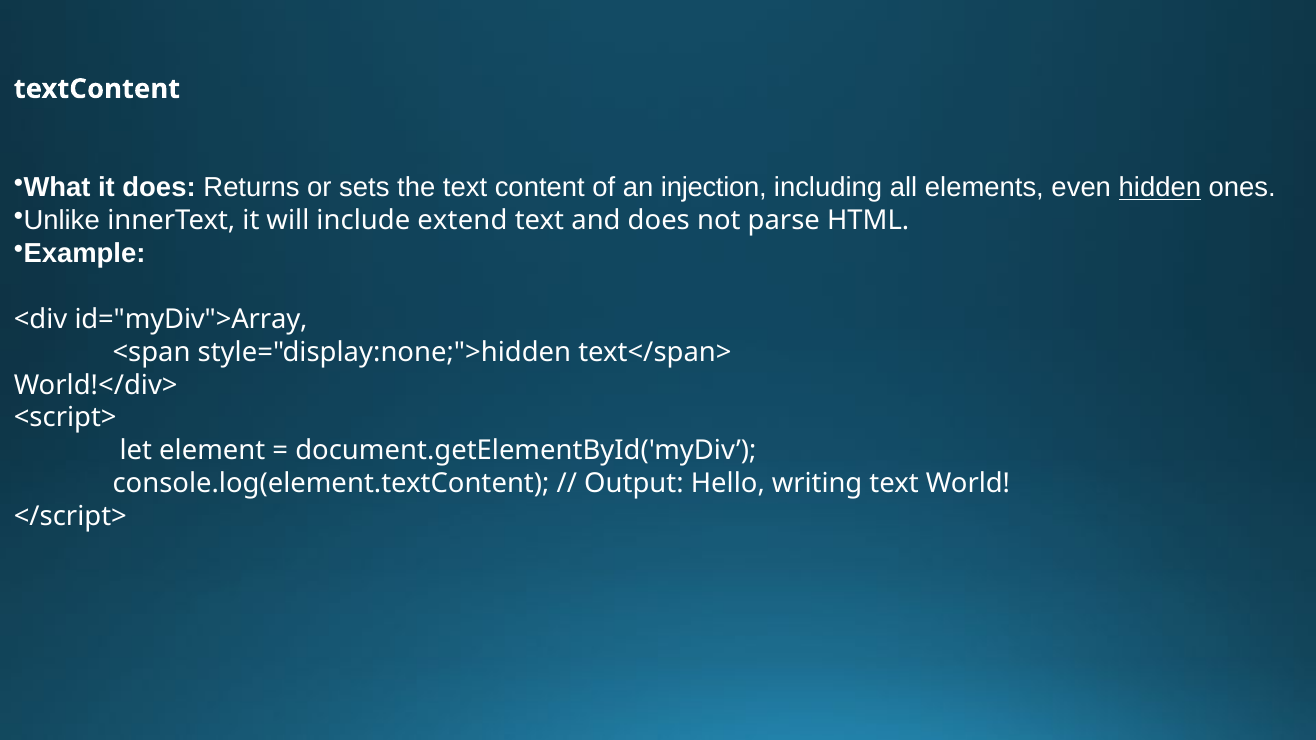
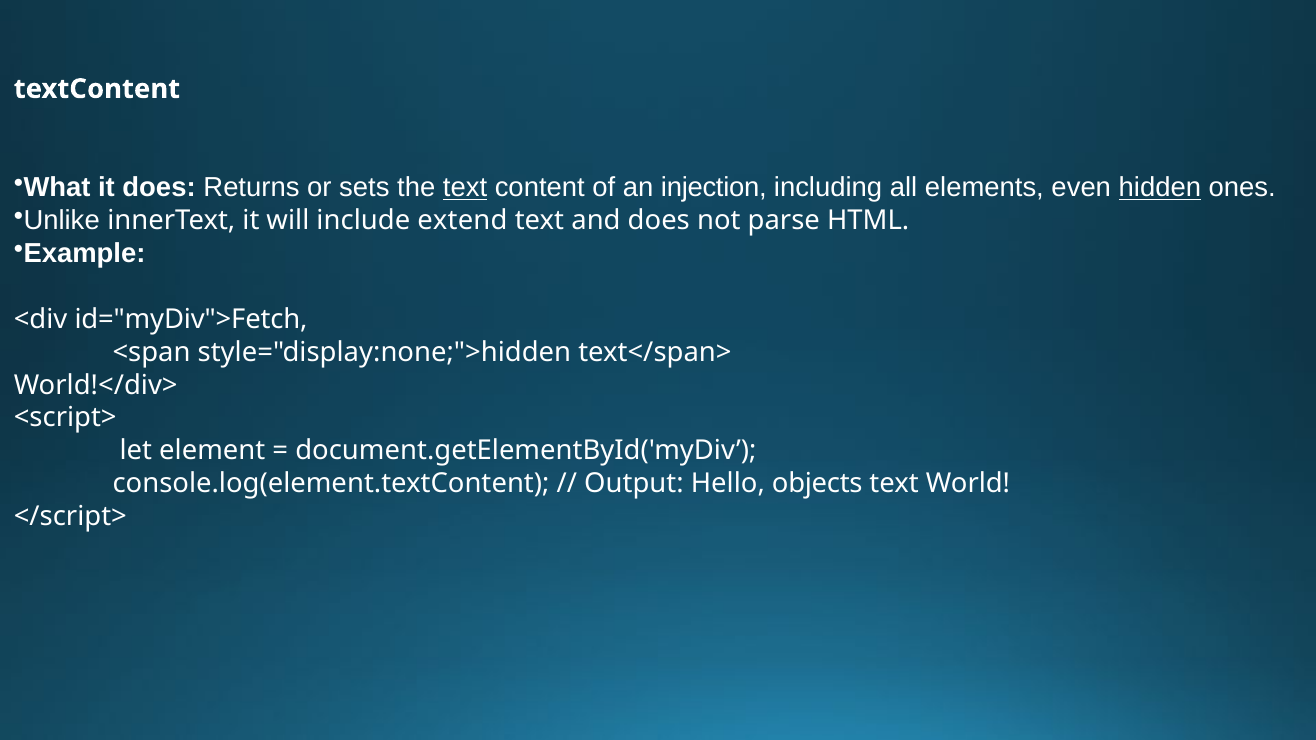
text at (465, 188) underline: none -> present
id="myDiv">Array: id="myDiv">Array -> id="myDiv">Fetch
writing: writing -> objects
